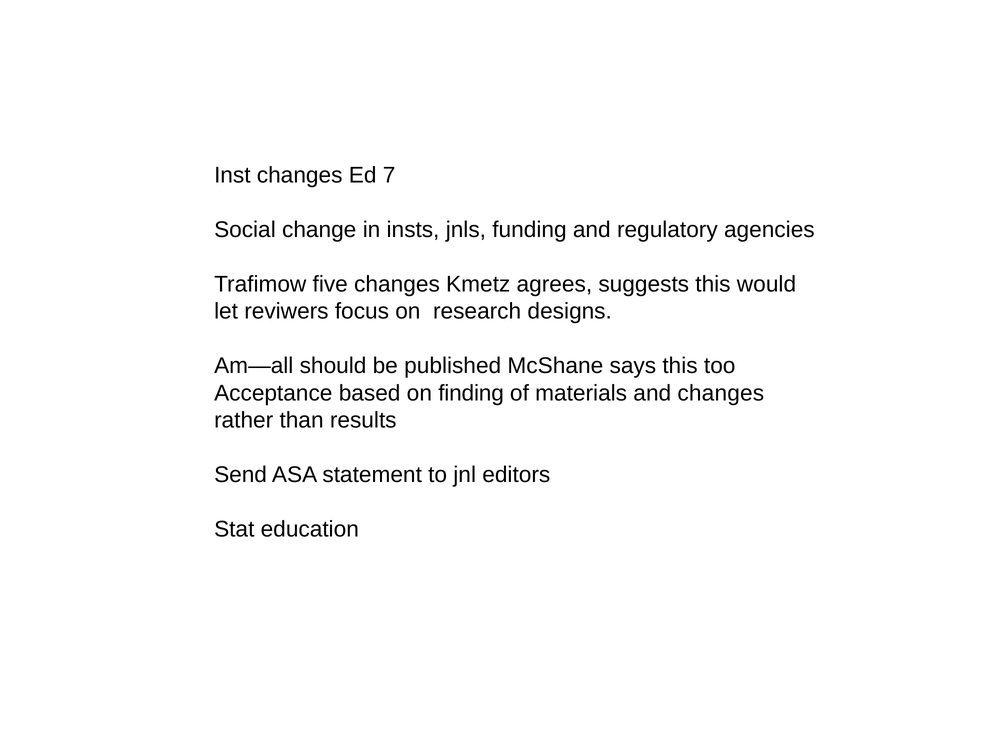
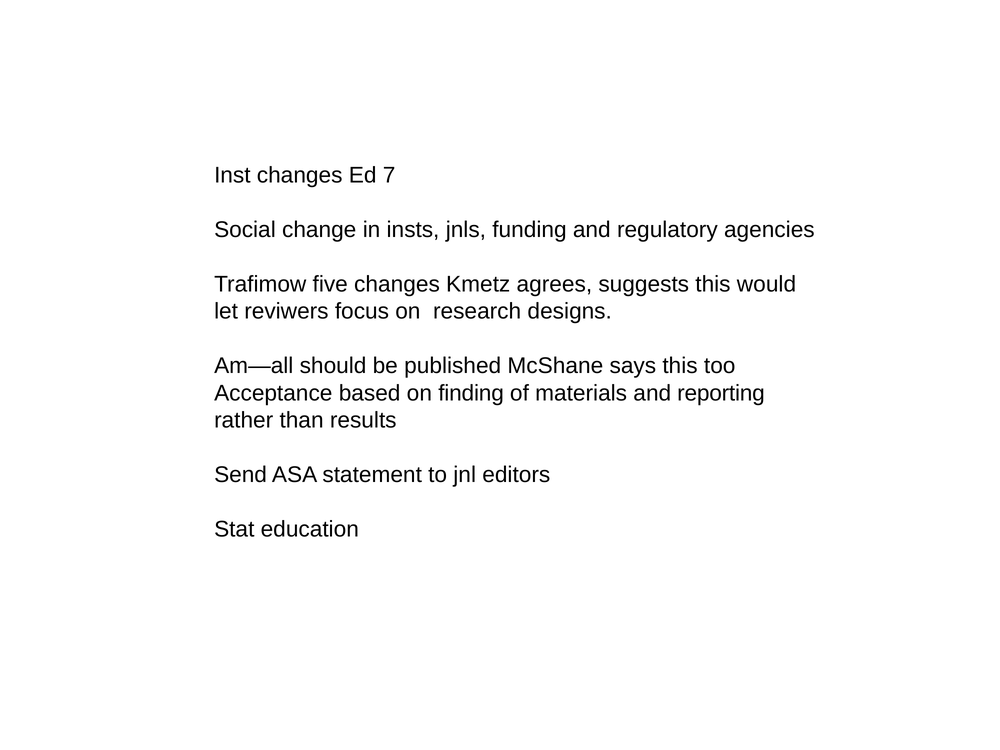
and changes: changes -> reporting
